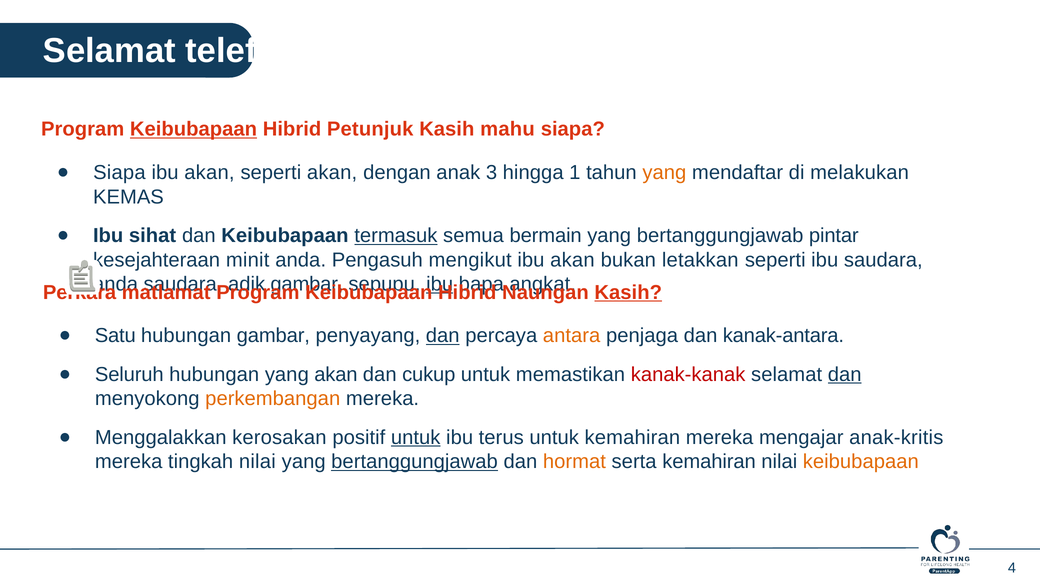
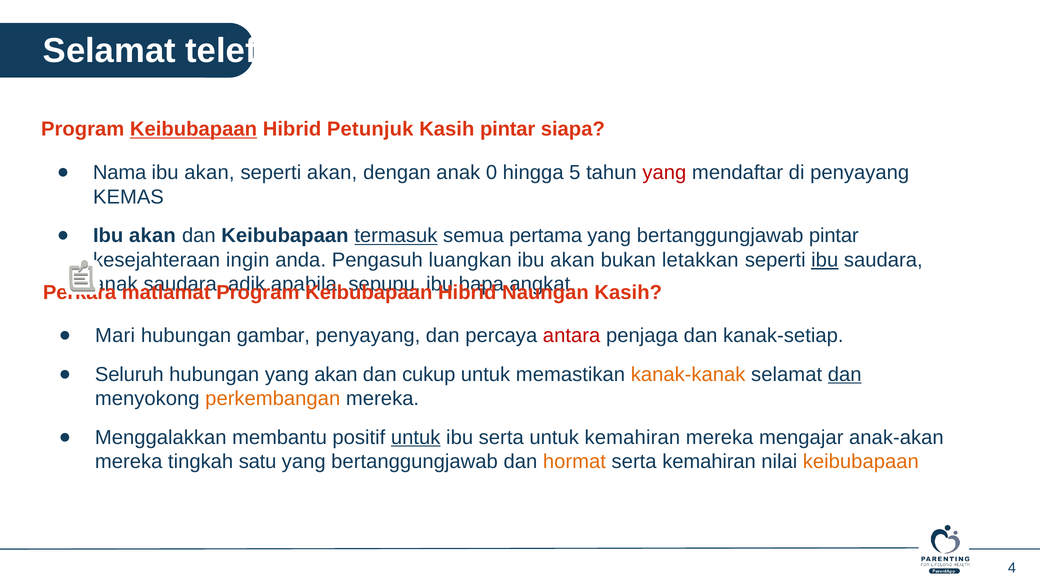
Kasih mahu: mahu -> pintar
Siapa at (119, 173): Siapa -> Nama
3: 3 -> 0
1: 1 -> 5
yang at (664, 173) colour: orange -> red
di melakukan: melakukan -> penyayang
sihat at (153, 236): sihat -> akan
bermain: bermain -> pertama
minit: minit -> ingin
mengikut: mengikut -> luangkan
ibu at (825, 260) underline: none -> present
anda at (116, 284): anda -> anak
gambar at (307, 284): gambar -> apabila
ibu at (440, 284) underline: present -> none
Kasih at (628, 292) underline: present -> none
Satu: Satu -> Mari
dan at (443, 336) underline: present -> none
antara colour: orange -> red
kanak-antara: kanak-antara -> kanak-setiap
kanak-kanak colour: red -> orange
kerosakan: kerosakan -> membantu
ibu terus: terus -> serta
anak-kritis: anak-kritis -> anak-akan
tingkah nilai: nilai -> satu
bertanggungjawab at (415, 462) underline: present -> none
